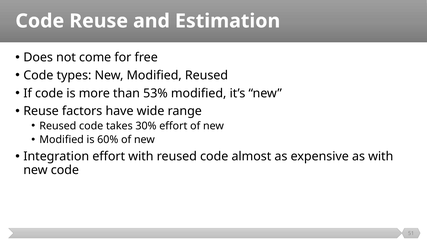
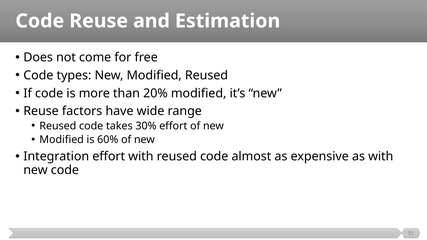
53%: 53% -> 20%
